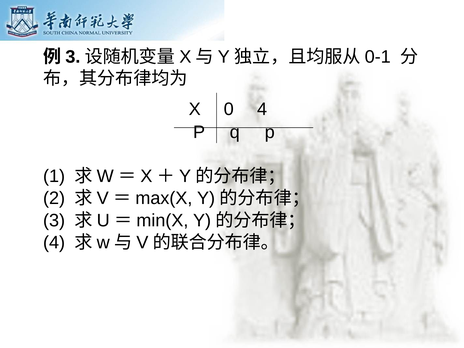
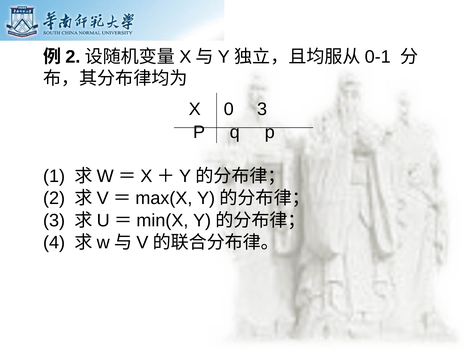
3 at (73, 57): 3 -> 2
0 4: 4 -> 3
